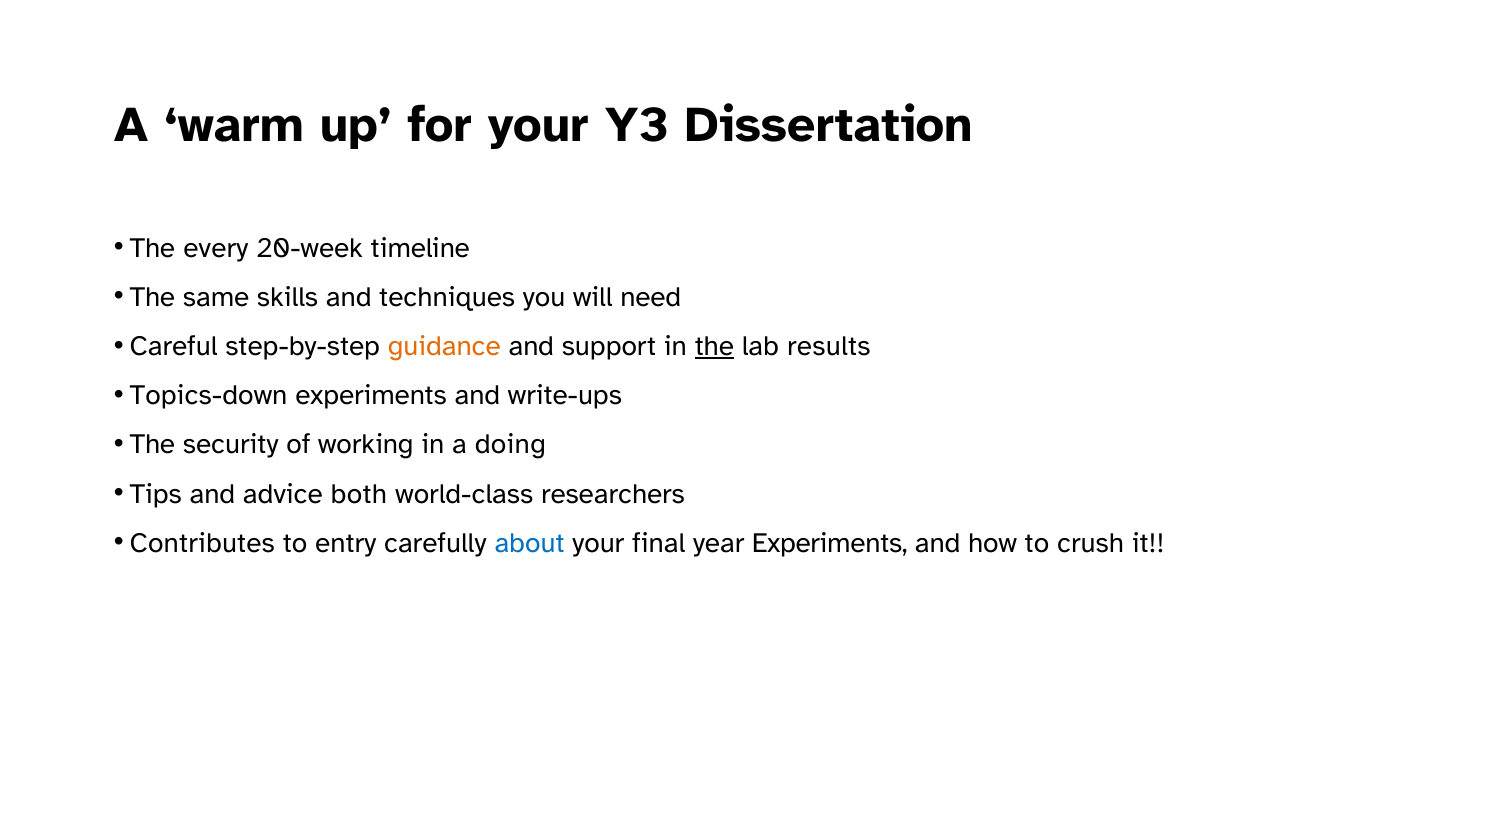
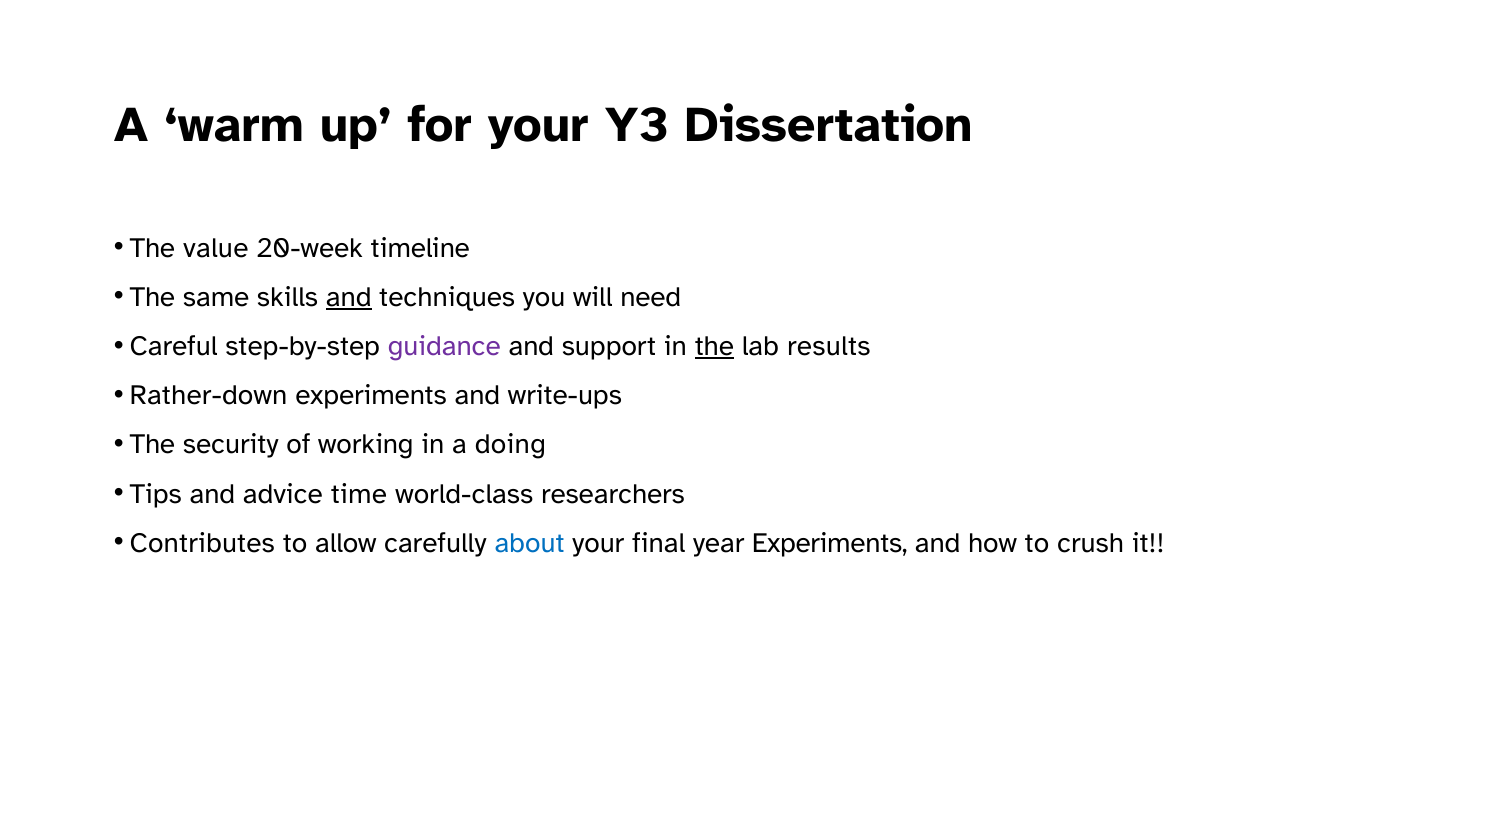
every: every -> value
and at (349, 297) underline: none -> present
guidance colour: orange -> purple
Topics-down: Topics-down -> Rather-down
both: both -> time
entry: entry -> allow
